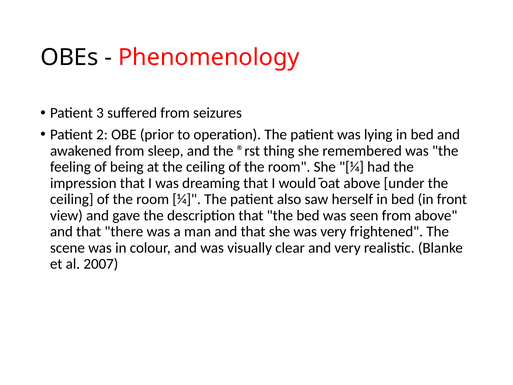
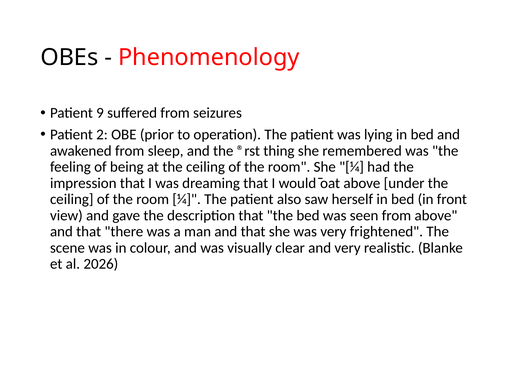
3: 3 -> 9
2007: 2007 -> 2026
